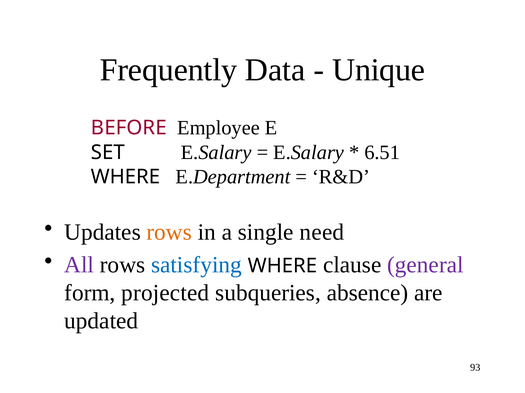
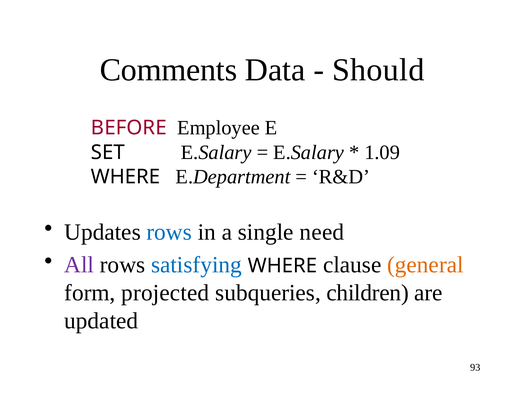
Frequently: Frequently -> Comments
Unique: Unique -> Should
6.51: 6.51 -> 1.09
rows at (169, 233) colour: orange -> blue
general colour: purple -> orange
absence: absence -> children
